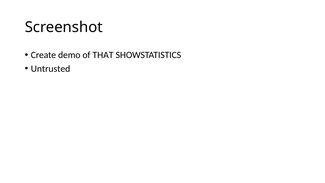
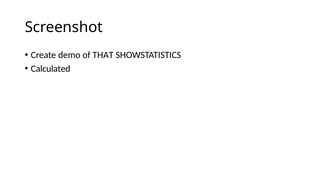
Untrusted: Untrusted -> Calculated
